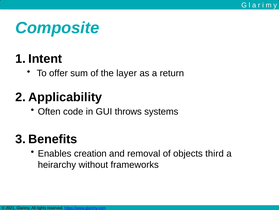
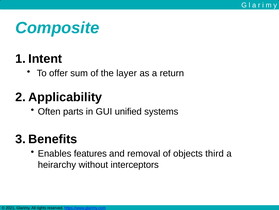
code: code -> parts
throws: throws -> unified
creation: creation -> features
frameworks: frameworks -> interceptors
